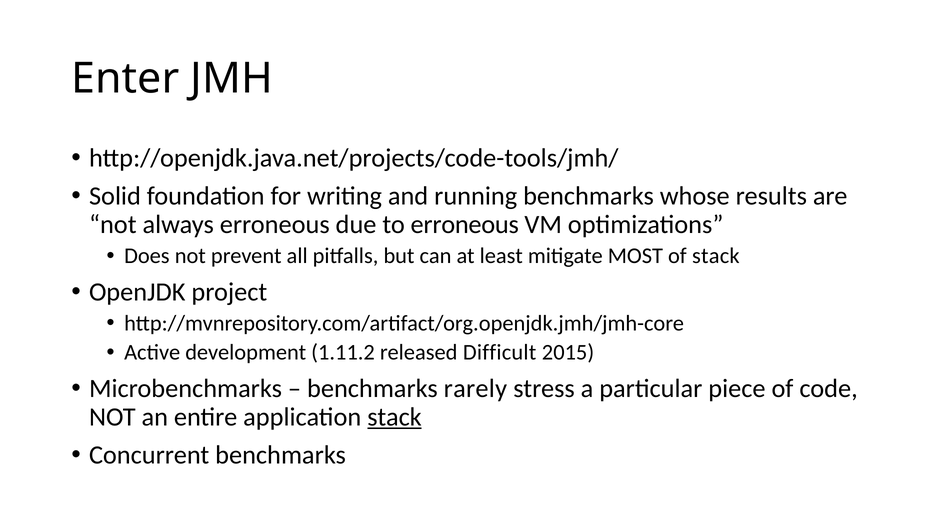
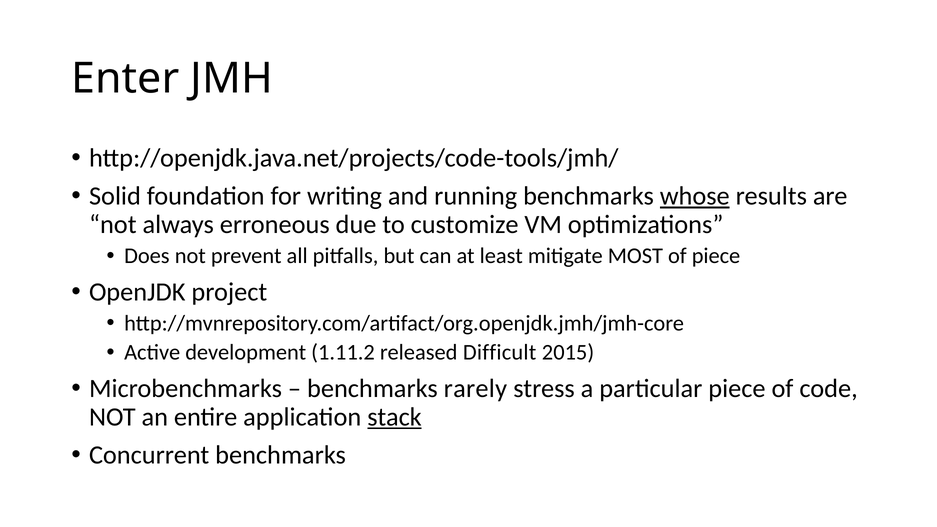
whose underline: none -> present
to erroneous: erroneous -> customize
of stack: stack -> piece
